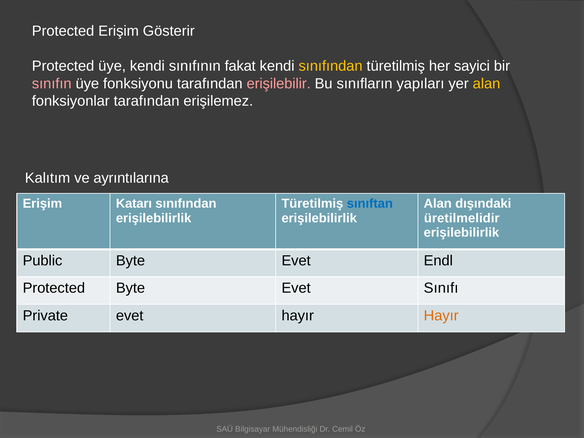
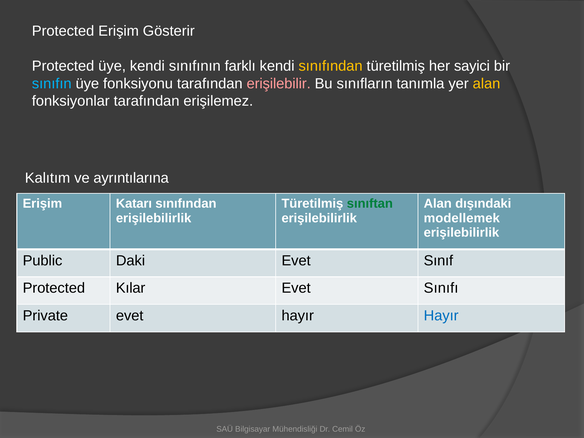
fakat: fakat -> farklı
sınıfın colour: pink -> light blue
yapıları: yapıları -> tanımla
sınıftan colour: blue -> green
üretilmelidir: üretilmelidir -> modellemek
Public Byte: Byte -> Daki
Endl: Endl -> Sınıf
Protected Byte: Byte -> Kılar
Hayır at (441, 316) colour: orange -> blue
